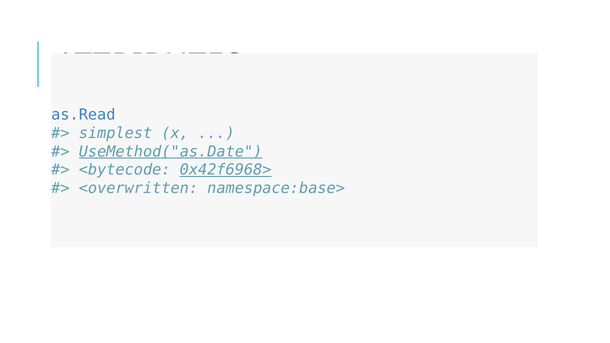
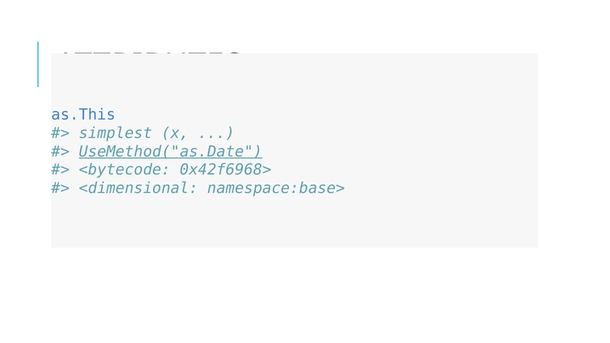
as.Read: as.Read -> as.This
0x42f6968> underline: present -> none
<overwritten: <overwritten -> <dimensional
